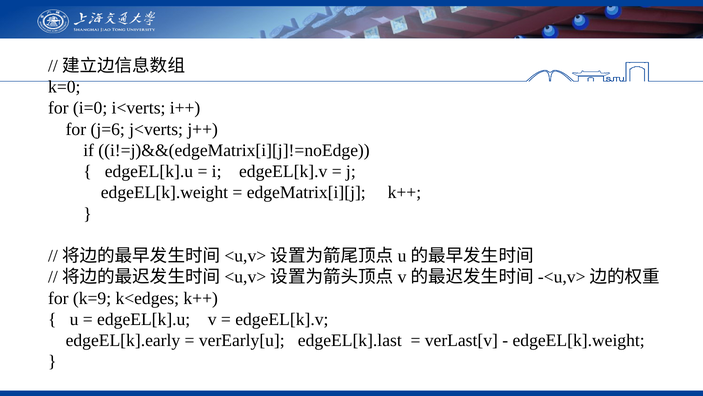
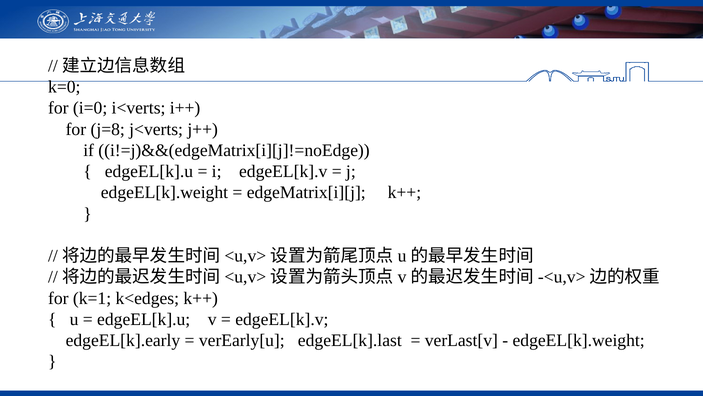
j=6: j=6 -> j=8
k=9: k=9 -> k=1
